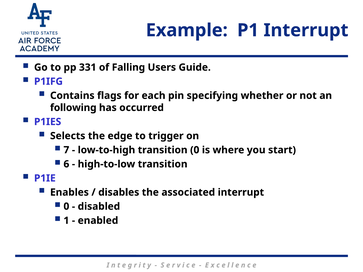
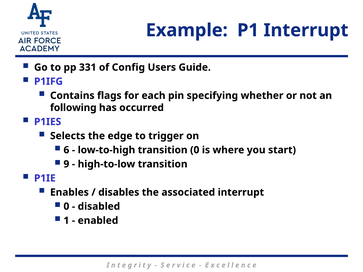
Falling: Falling -> Config
7: 7 -> 6
6: 6 -> 9
